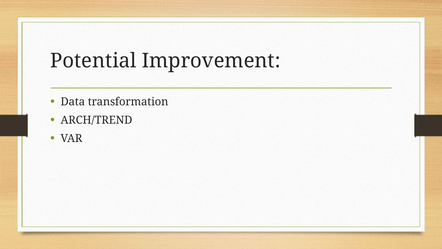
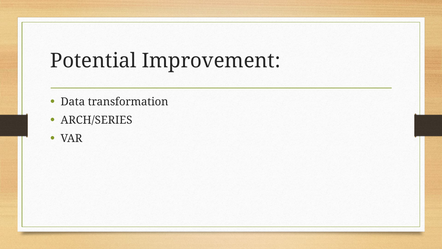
ARCH/TREND: ARCH/TREND -> ARCH/SERIES
